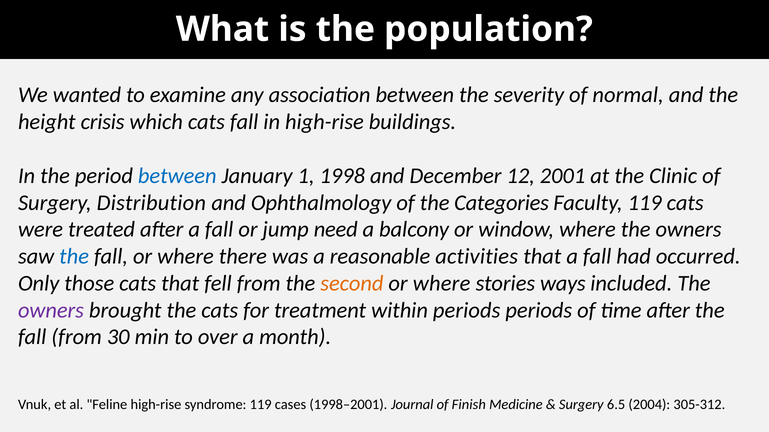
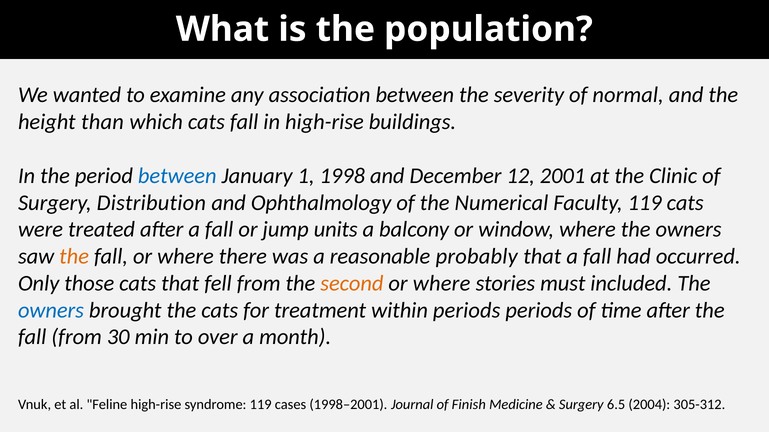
crisis: crisis -> than
Categories: Categories -> Numerical
need: need -> units
the at (74, 257) colour: blue -> orange
activities: activities -> probably
ways: ways -> must
owners at (51, 311) colour: purple -> blue
